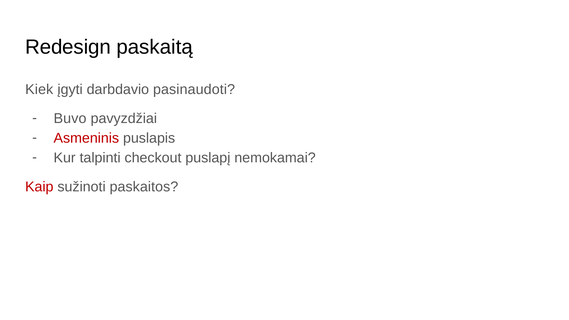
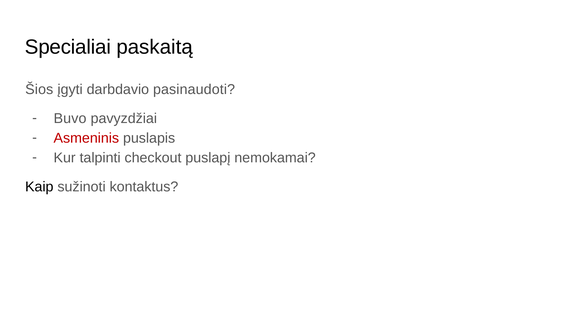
Redesign: Redesign -> Specialiai
Kiek: Kiek -> Šios
Kaip colour: red -> black
paskaitos: paskaitos -> kontaktus
